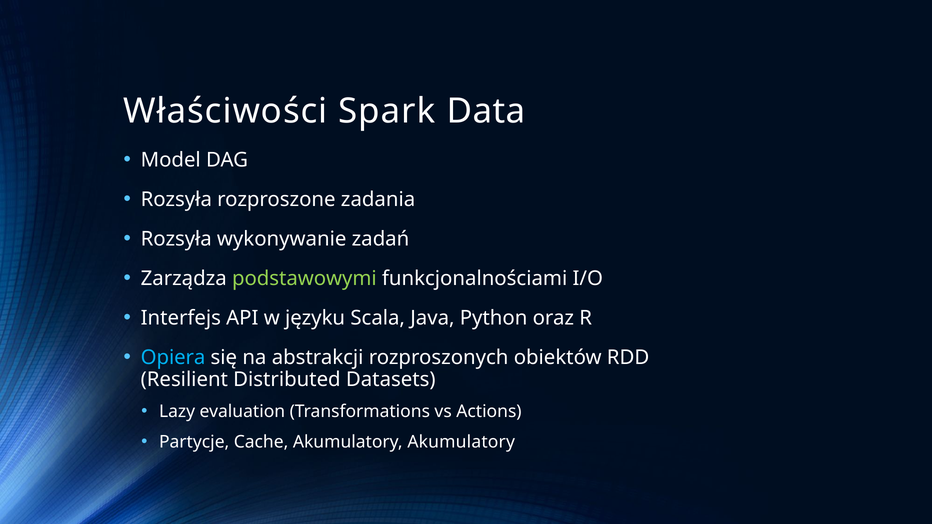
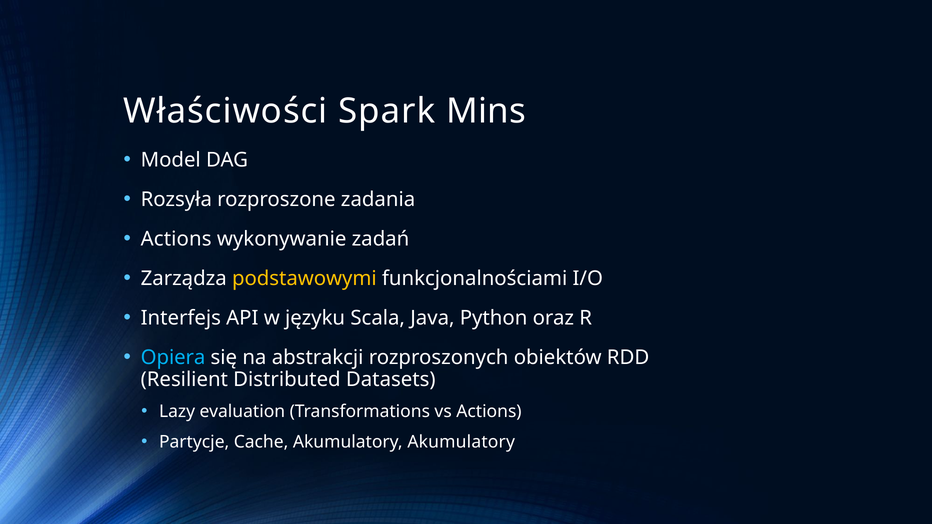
Data: Data -> Mins
Rozsyła at (176, 239): Rozsyła -> Actions
podstawowymi colour: light green -> yellow
